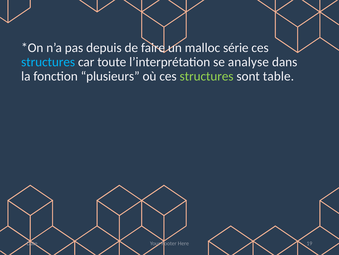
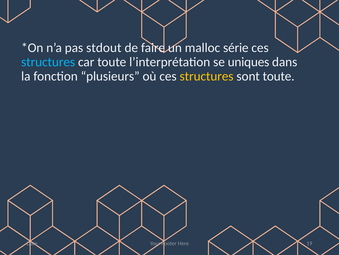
depuis: depuis -> stdout
analyse: analyse -> uniques
structures at (207, 76) colour: light green -> yellow
sont table: table -> toute
